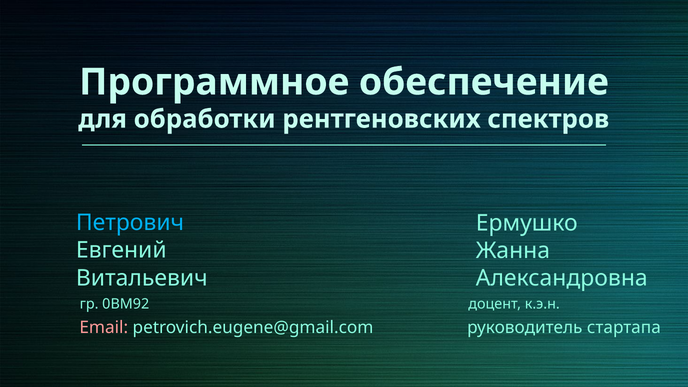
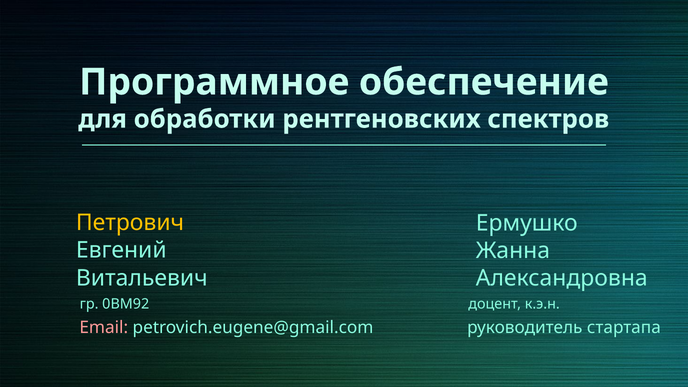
Петрович colour: light blue -> yellow
